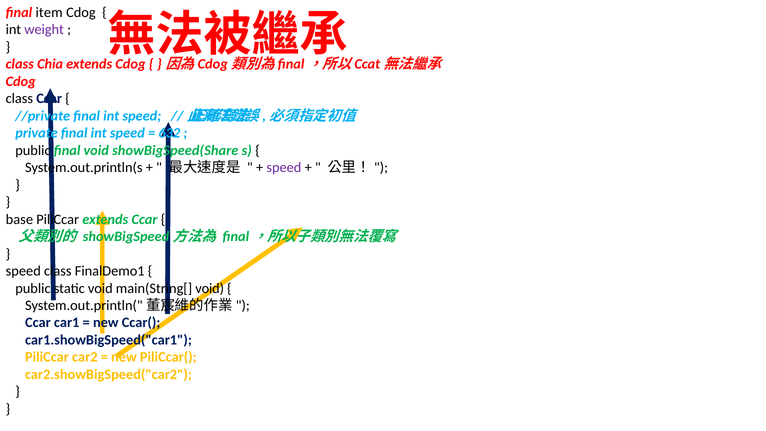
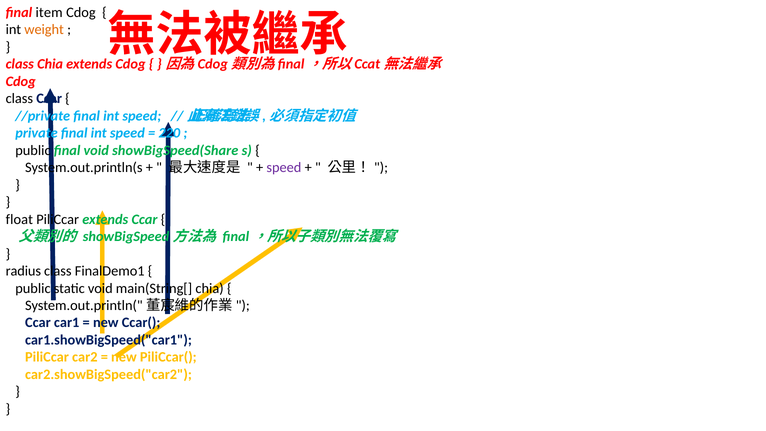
weight colour: purple -> orange
632: 632 -> 220
base: base -> float
speed at (23, 271): speed -> radius
main(String[ void: void -> chia
